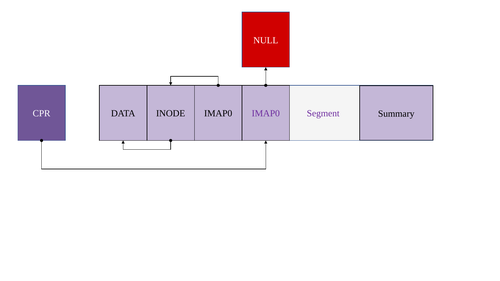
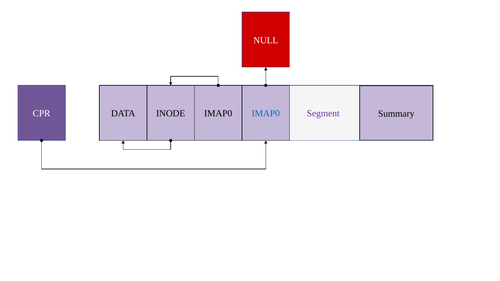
IMAP0 at (266, 114) colour: purple -> blue
